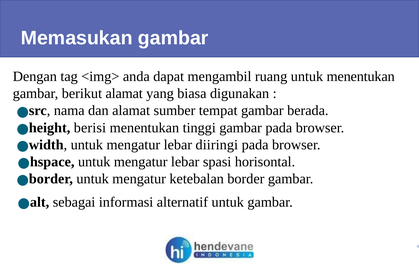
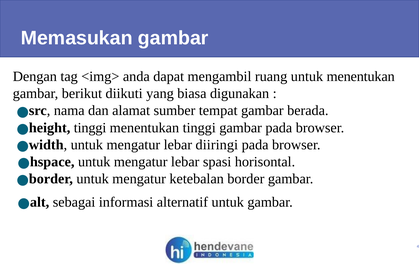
berikut alamat: alamat -> diikuti
height berisi: berisi -> tinggi
